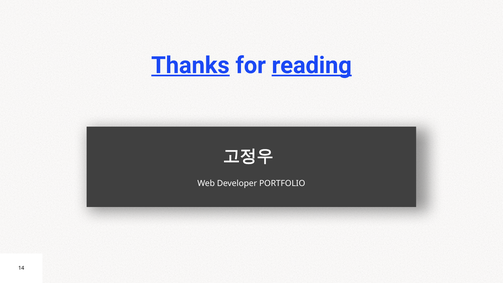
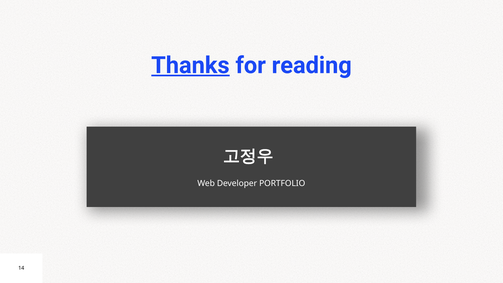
reading underline: present -> none
